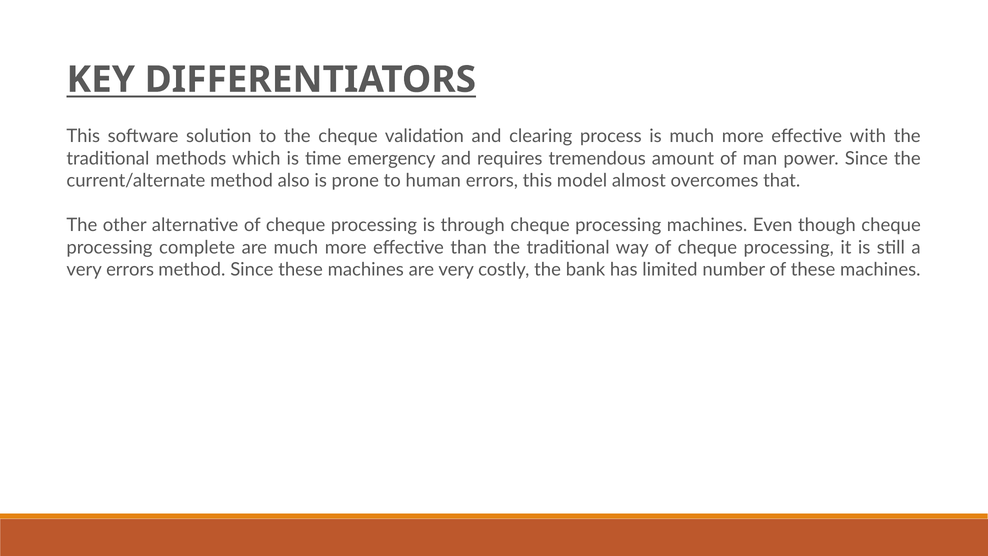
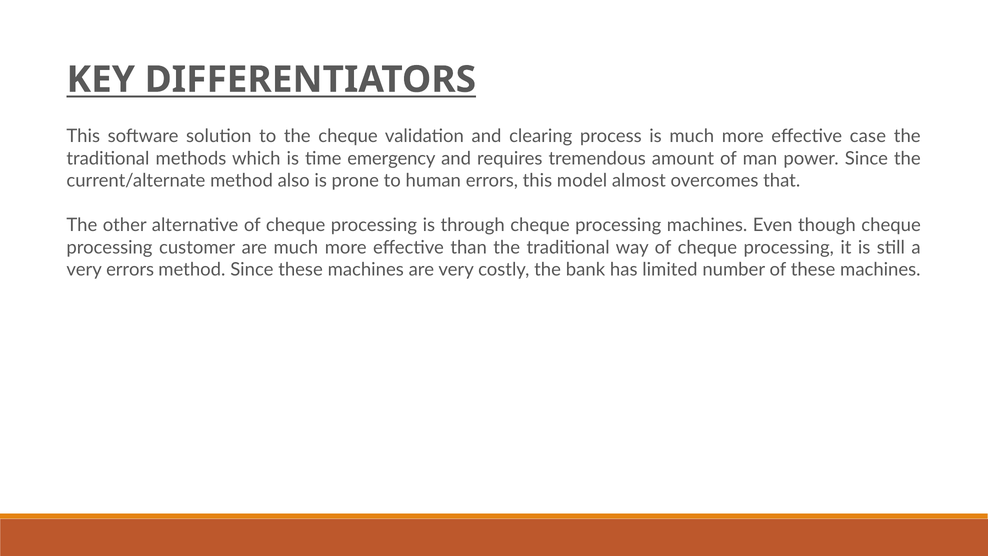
with: with -> case
complete: complete -> customer
